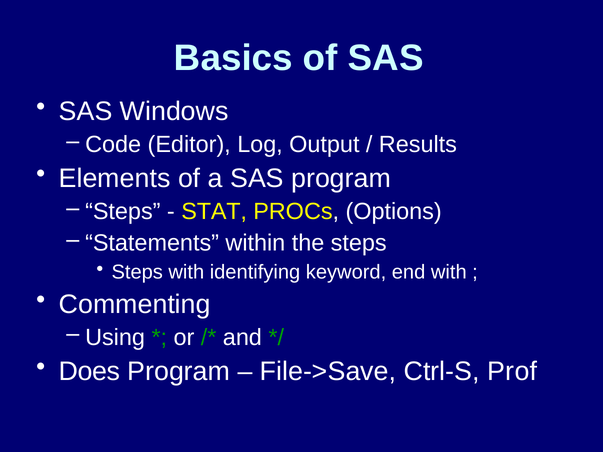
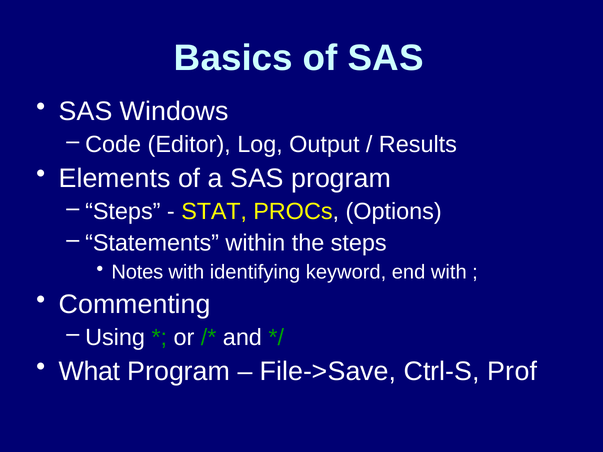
Steps at (137, 272): Steps -> Notes
Does: Does -> What
